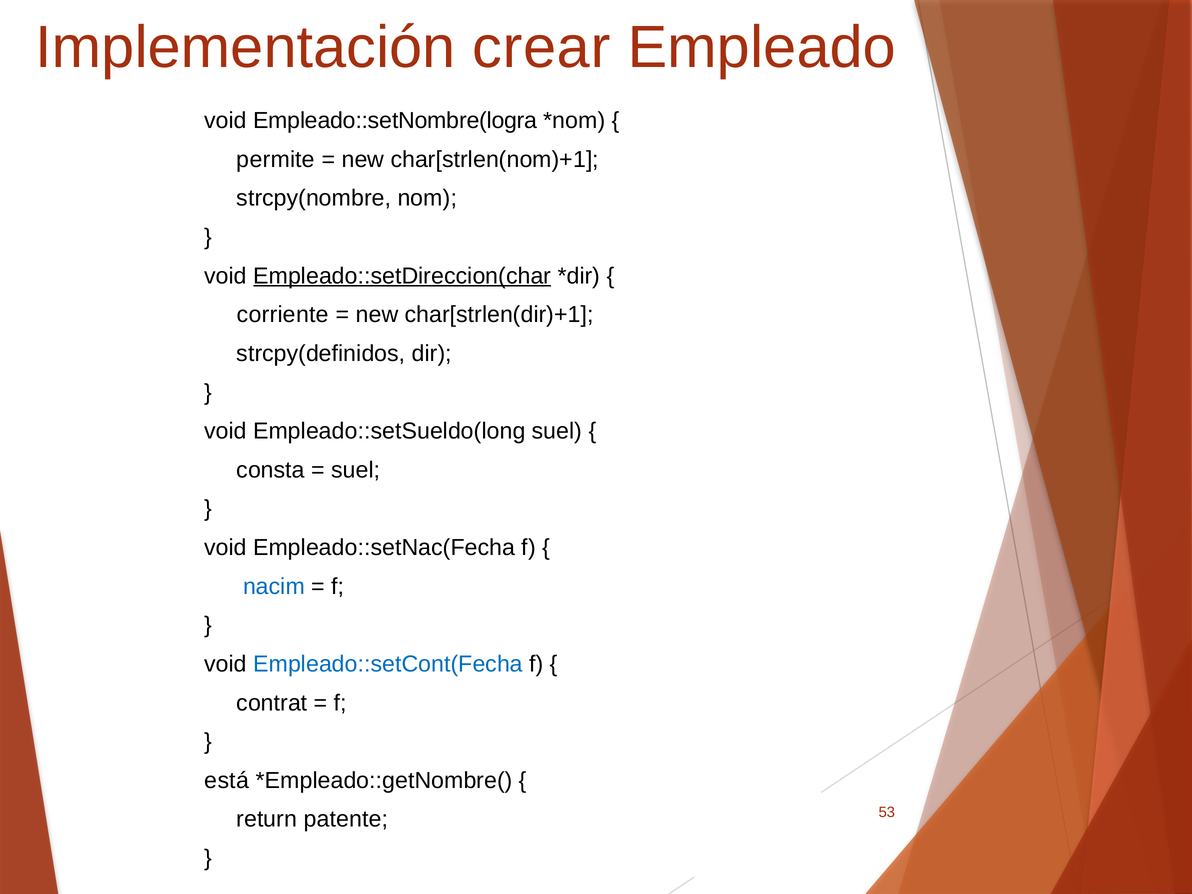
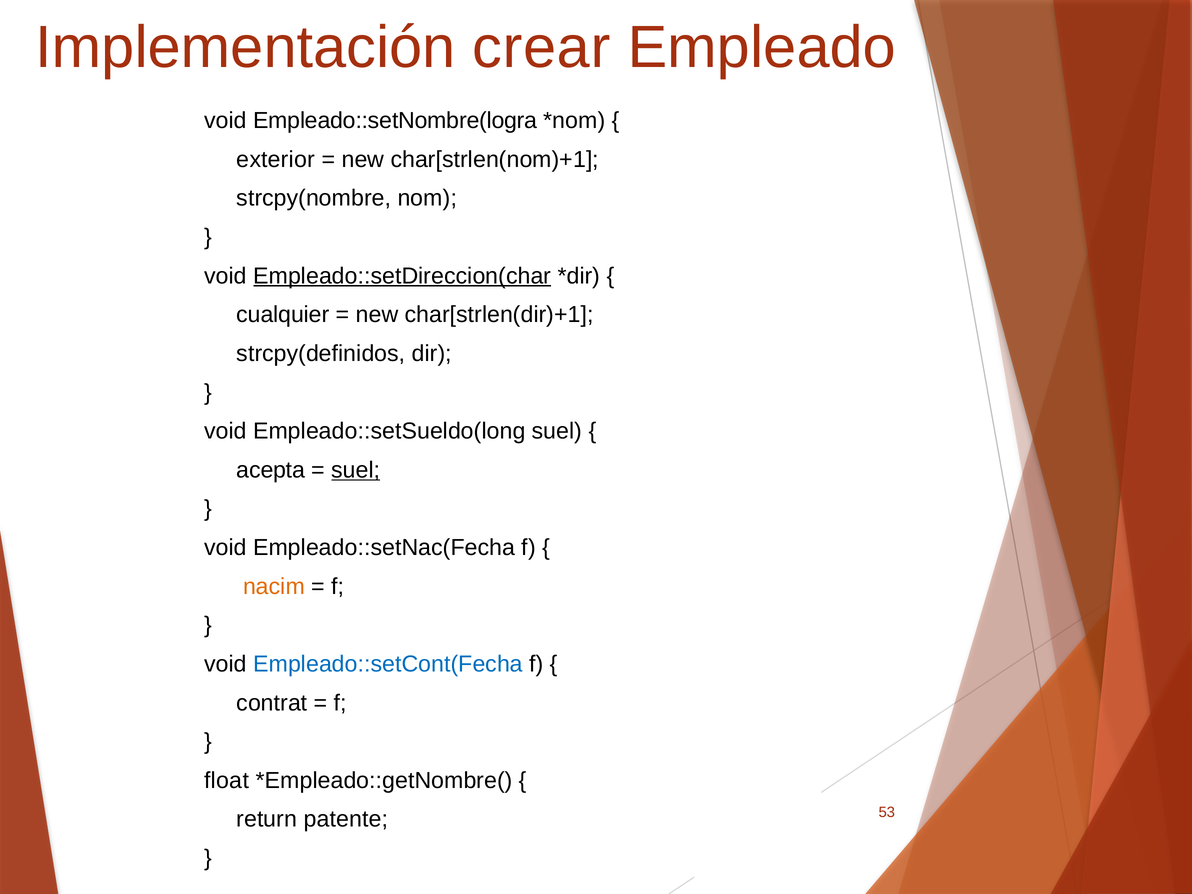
permite: permite -> exterior
corriente: corriente -> cualquier
consta: consta -> acepta
suel at (356, 470) underline: none -> present
nacim colour: blue -> orange
está: está -> float
